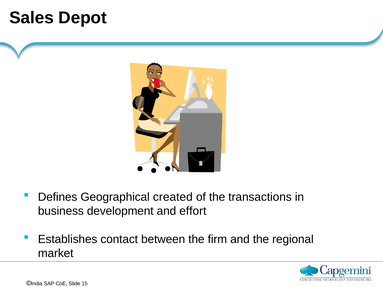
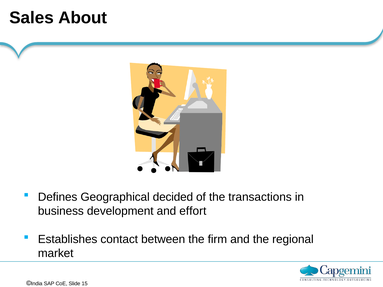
Depot: Depot -> About
created: created -> decided
